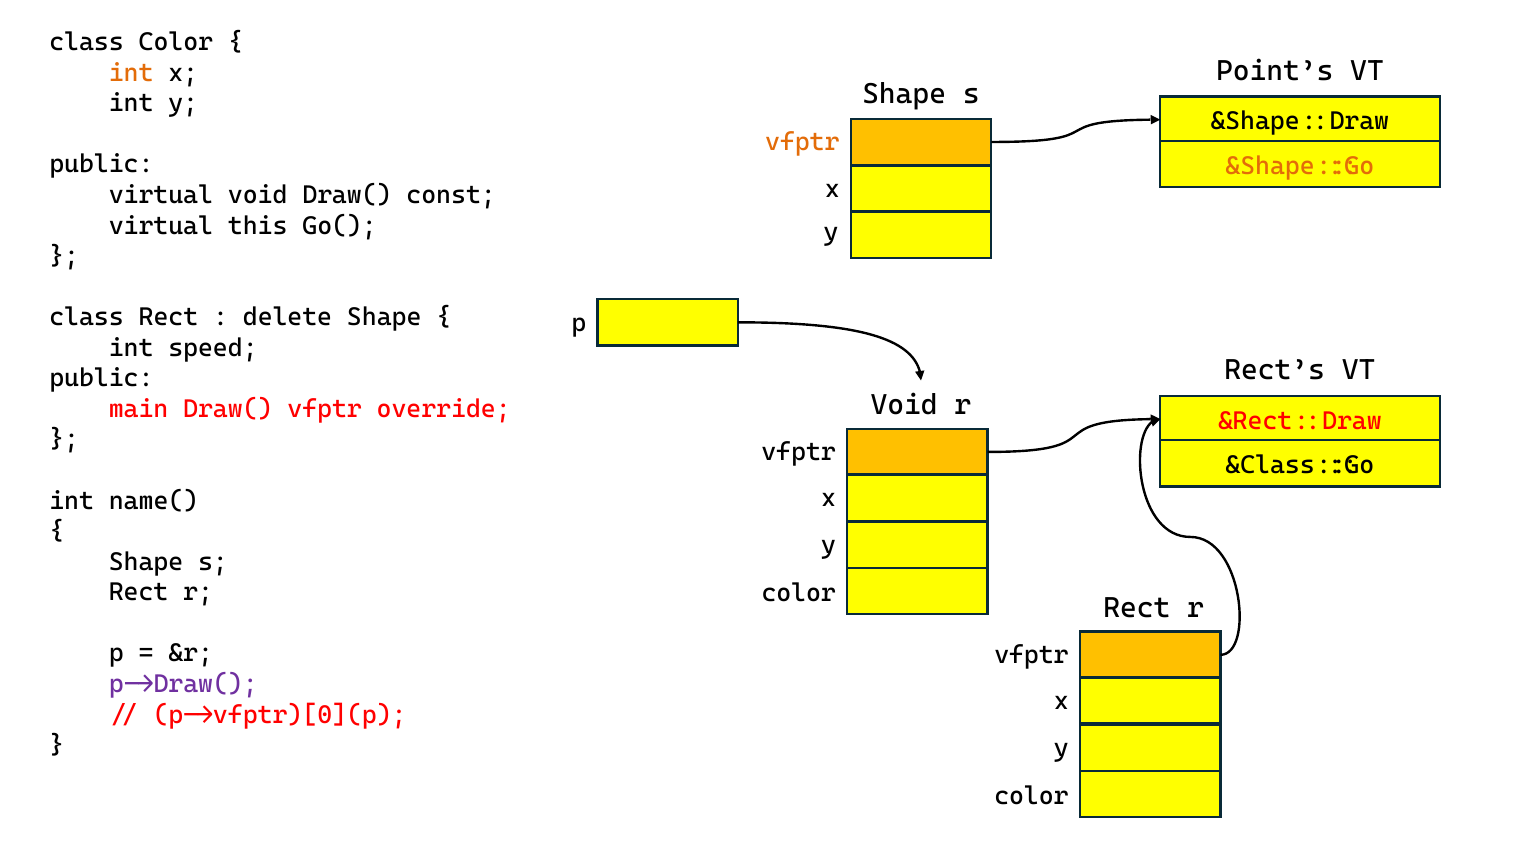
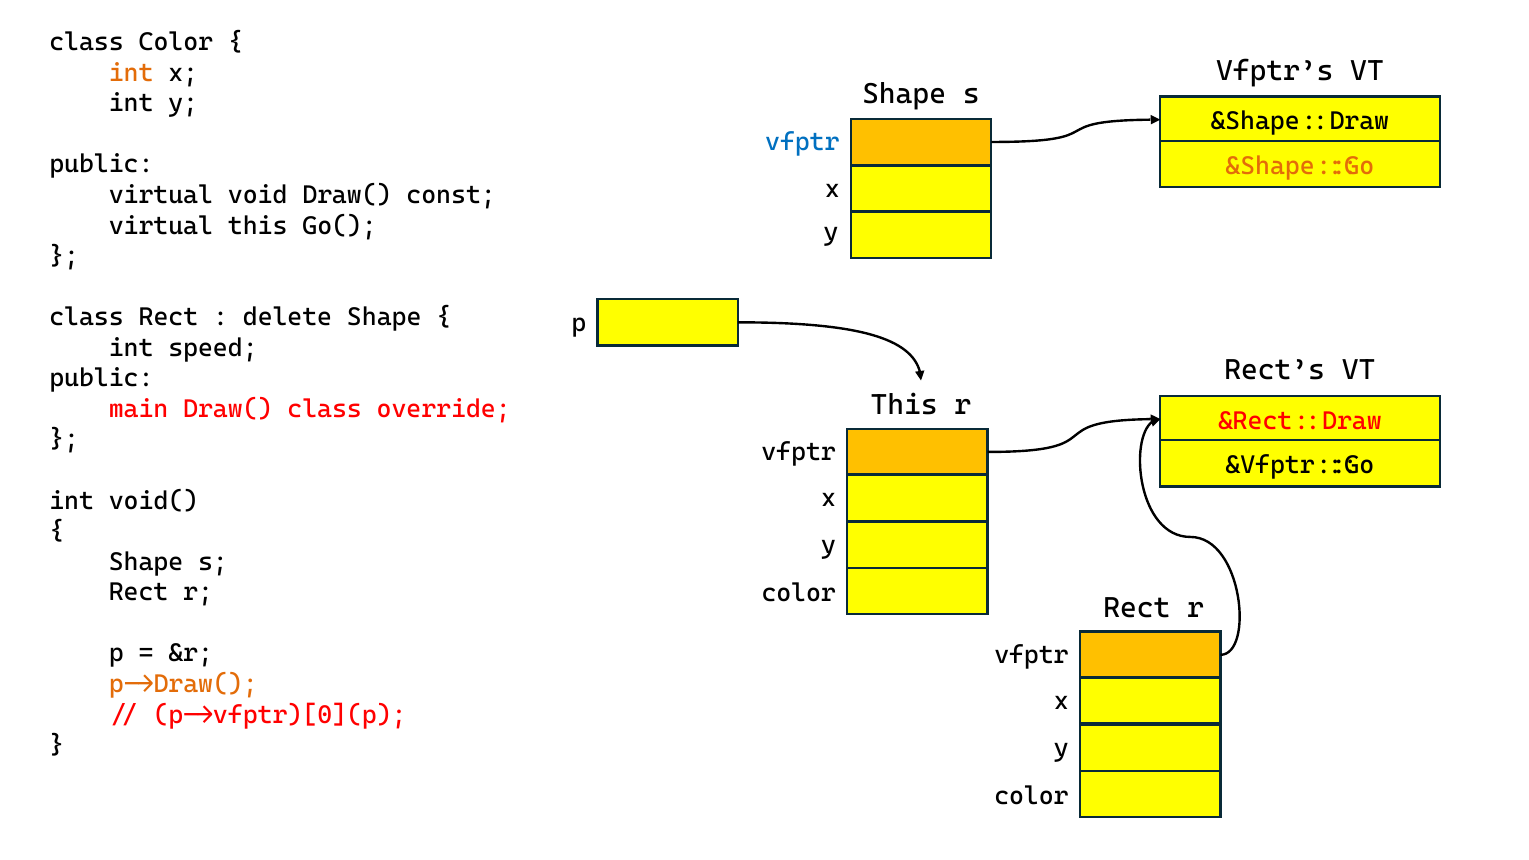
Point’s: Point’s -> Vfptr’s
vfptr at (802, 142) colour: orange -> blue
Void at (904, 405): Void -> This
Draw( vfptr: vfptr -> class
&Class::Go: &Class::Go -> &Vfptr::Go
name(: name( -> void(
p->Draw( colour: purple -> orange
